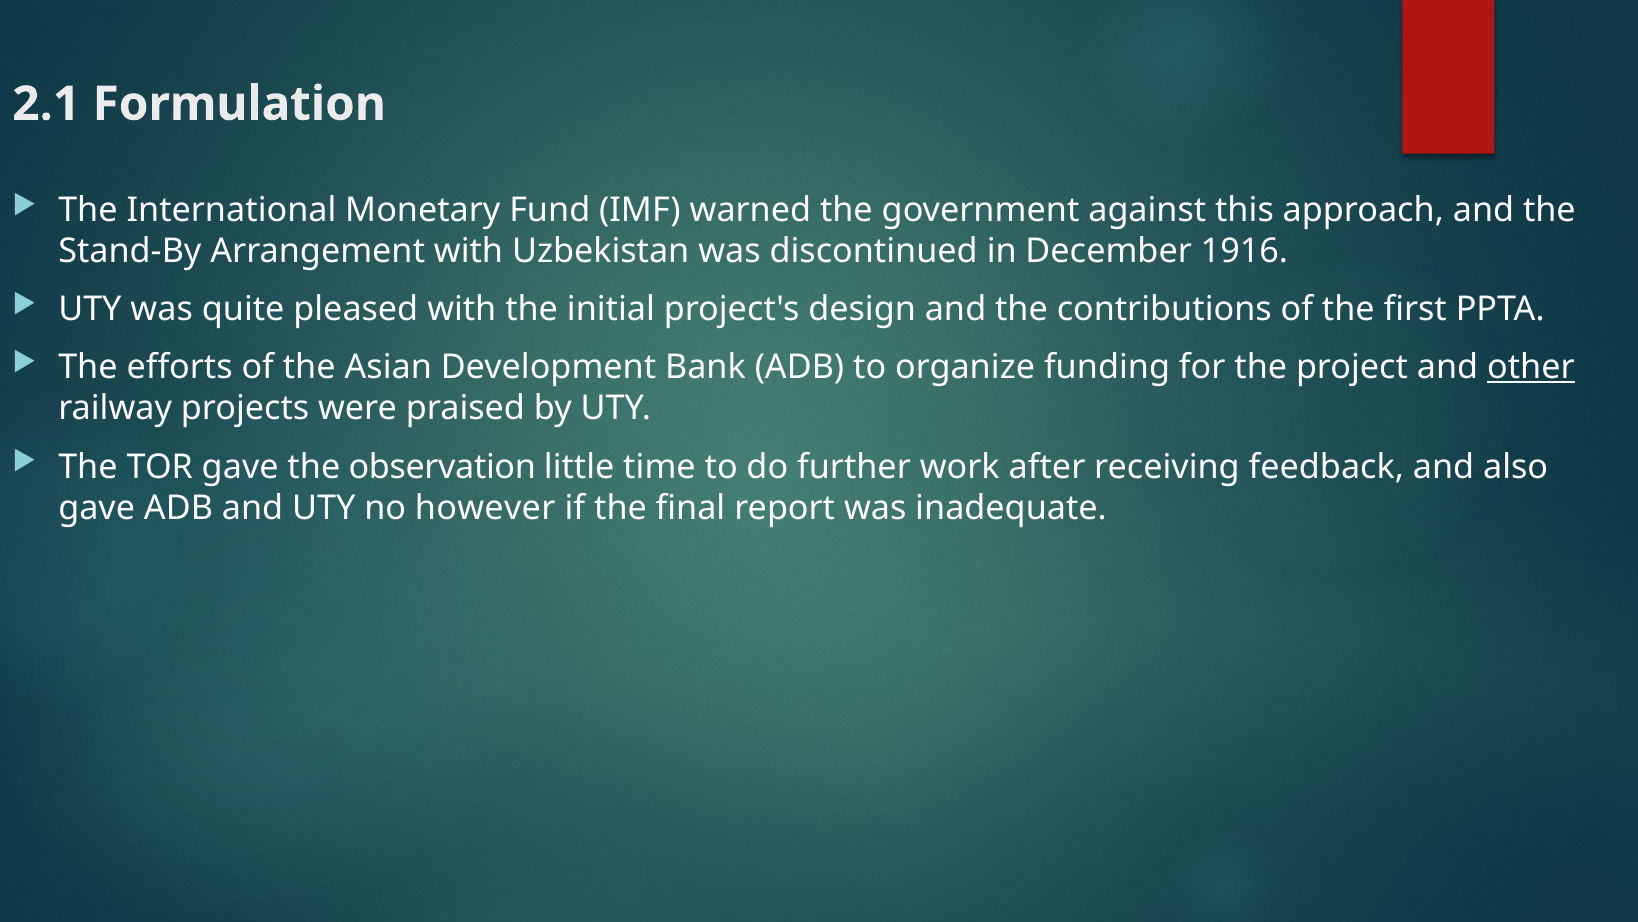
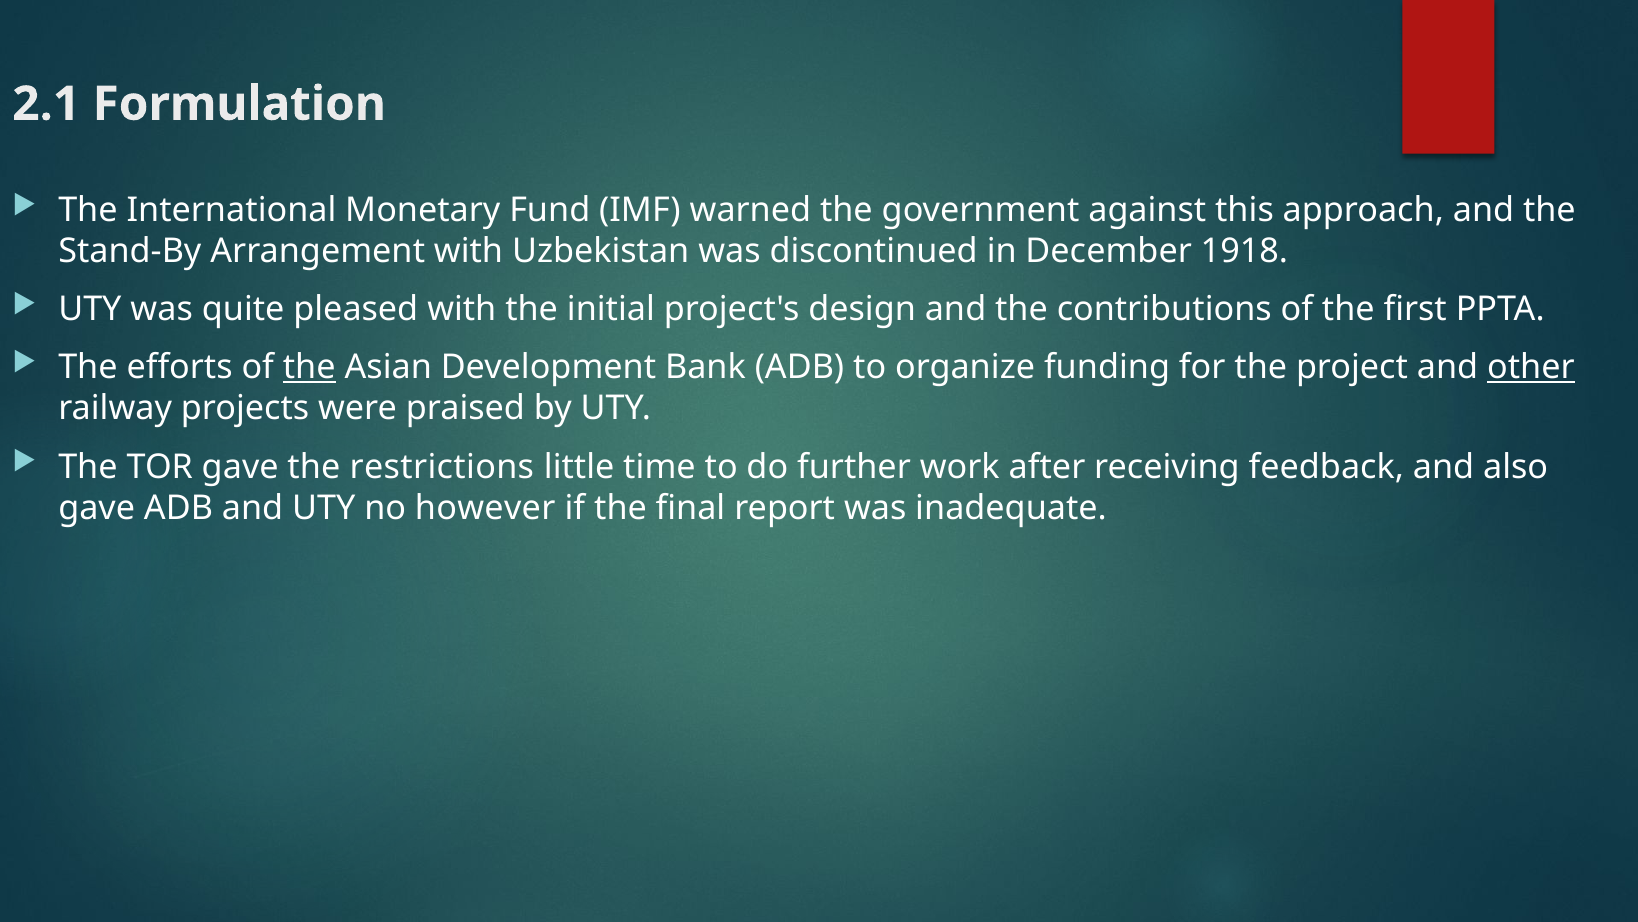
1916: 1916 -> 1918
the at (309, 367) underline: none -> present
observation: observation -> restrictions
